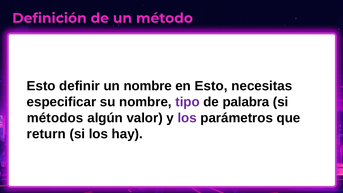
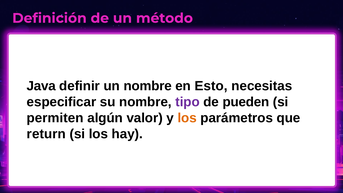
Esto at (41, 86): Esto -> Java
palabra: palabra -> pueden
métodos: métodos -> permiten
los at (187, 118) colour: purple -> orange
